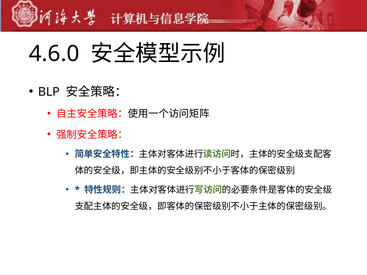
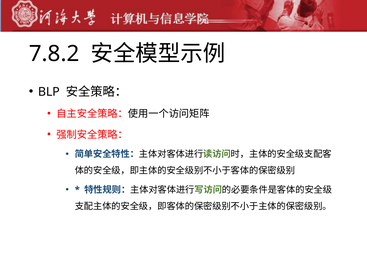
4.6.0: 4.6.0 -> 7.8.2
